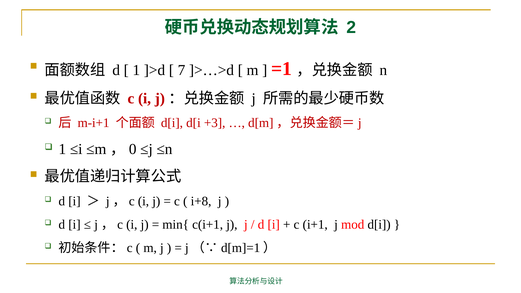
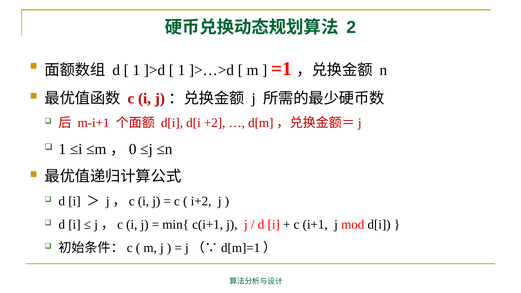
7 at (181, 70): 7 -> 1
+3: +3 -> +2
i+8: i+8 -> i+2
